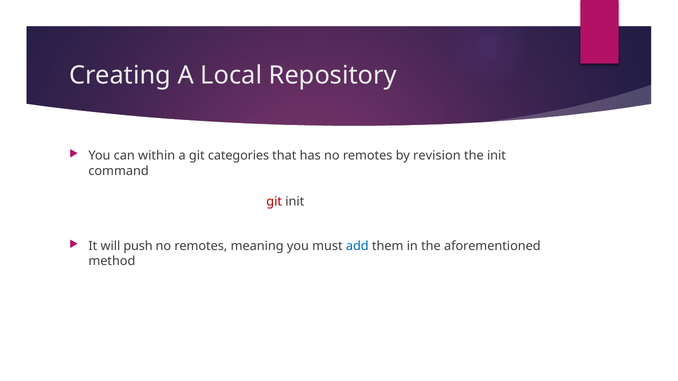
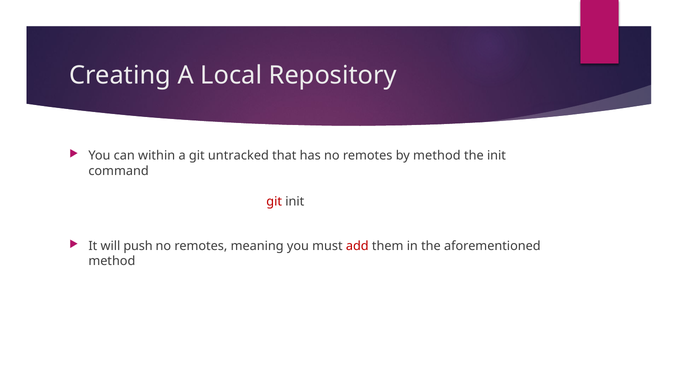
categories: categories -> untracked
by revision: revision -> method
add colour: blue -> red
